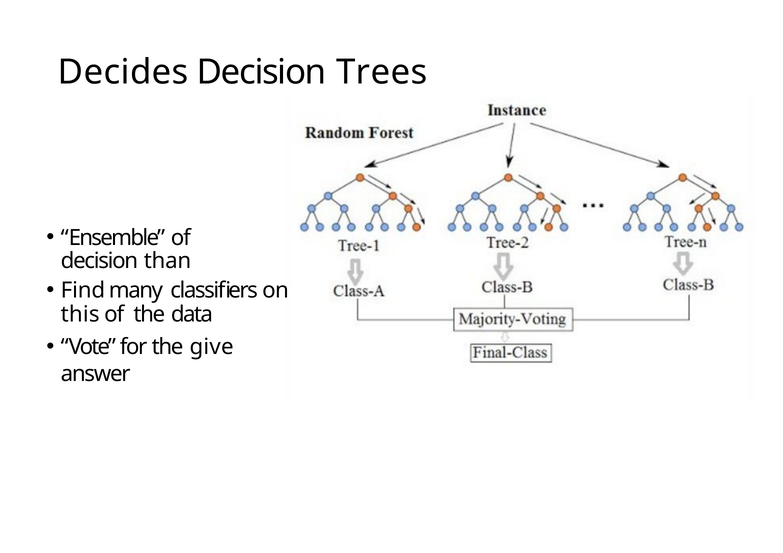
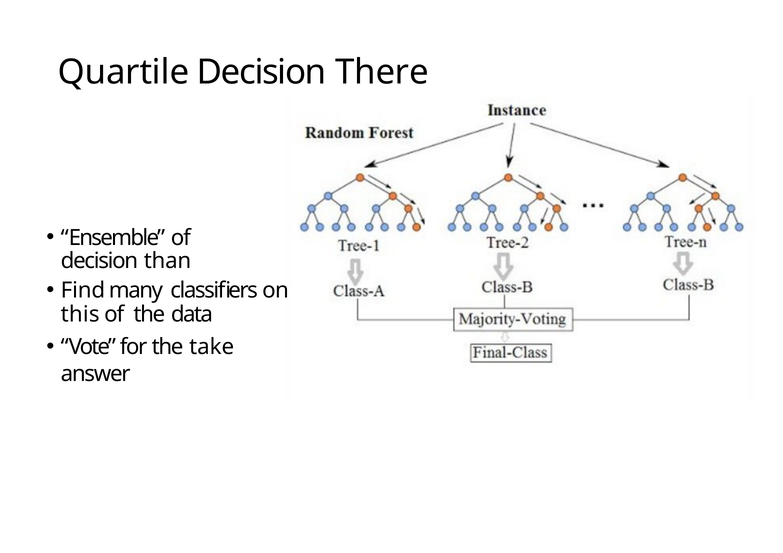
Decides: Decides -> Quartile
Trees: Trees -> There
give: give -> take
